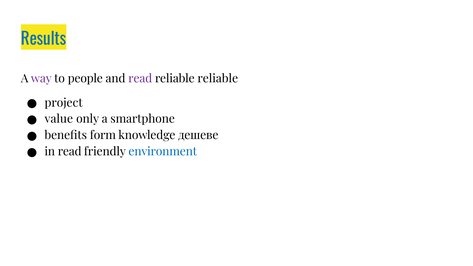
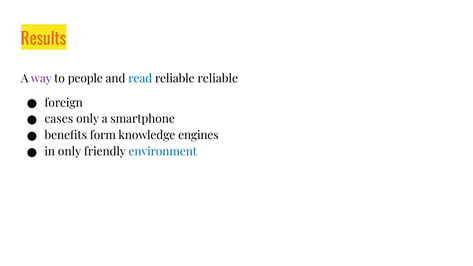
Results colour: blue -> orange
read at (140, 79) colour: purple -> blue
project: project -> foreign
value: value -> cases
дешеве: дешеве -> engines
in read: read -> only
